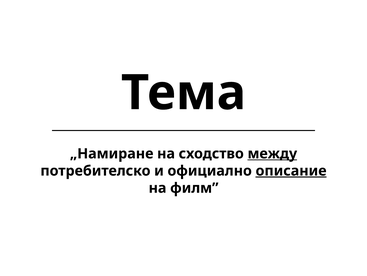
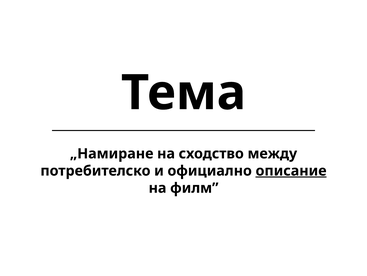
между underline: present -> none
